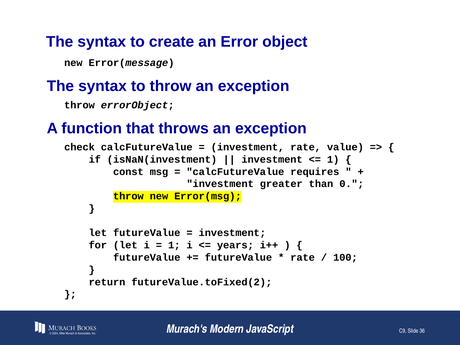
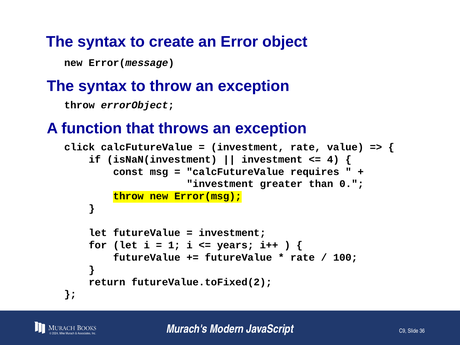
check: check -> click
1 at (333, 159): 1 -> 4
